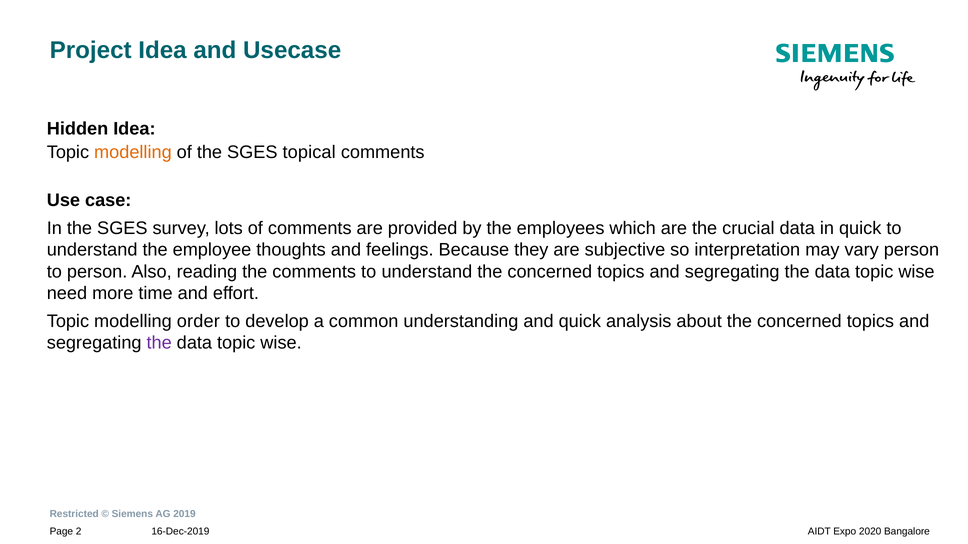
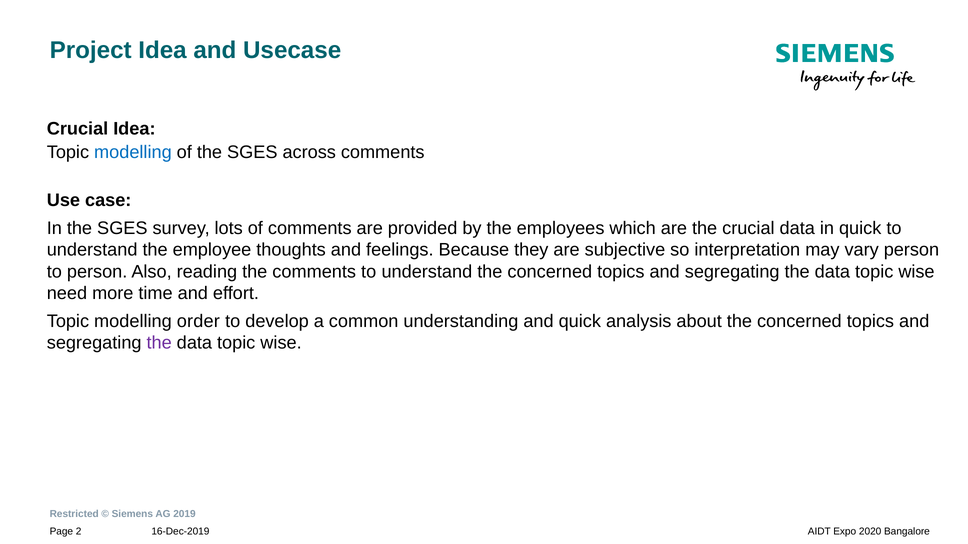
Hidden at (78, 129): Hidden -> Crucial
modelling at (133, 153) colour: orange -> blue
topical: topical -> across
